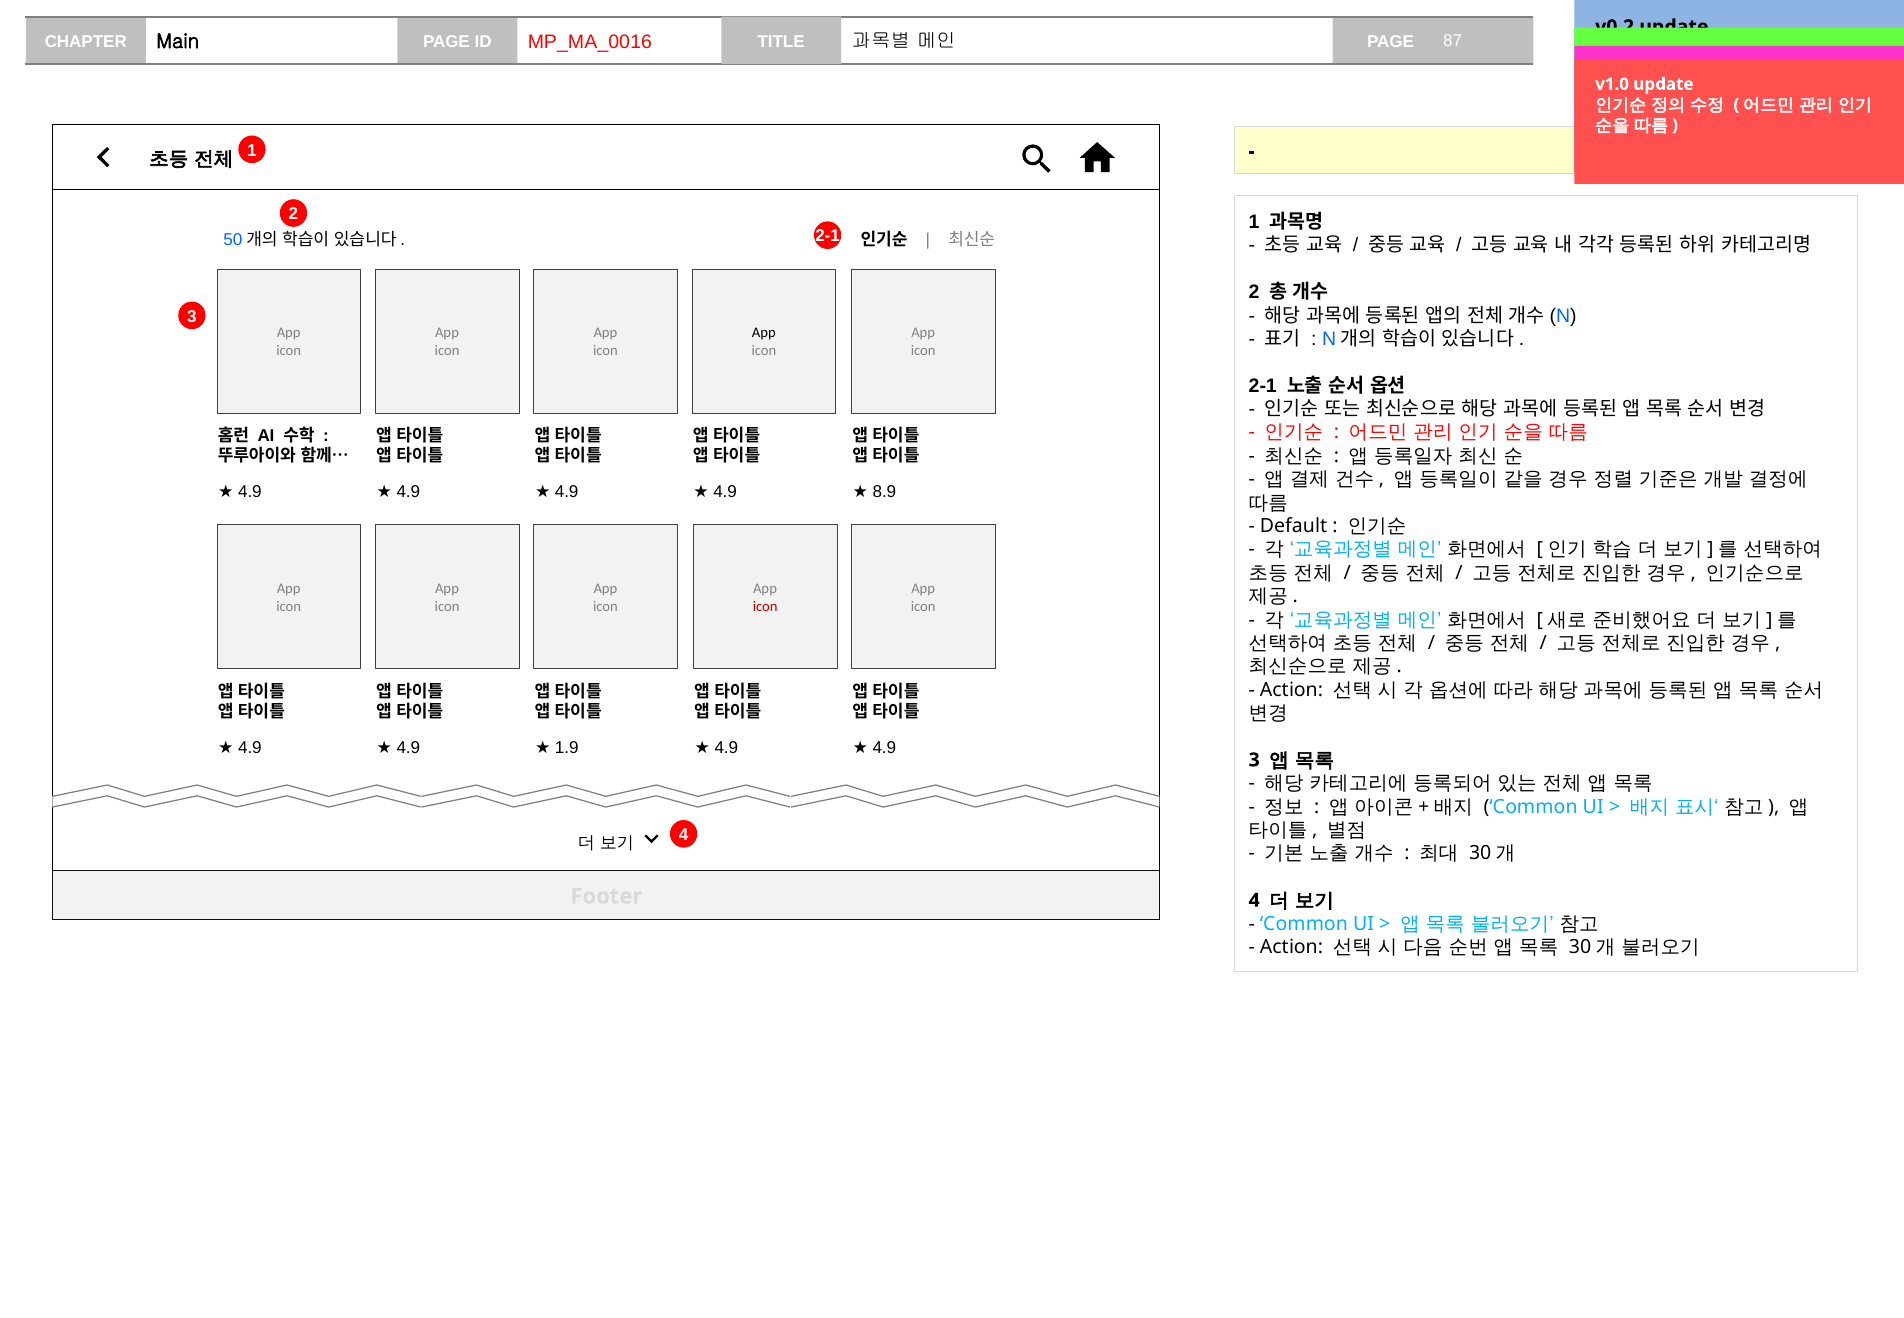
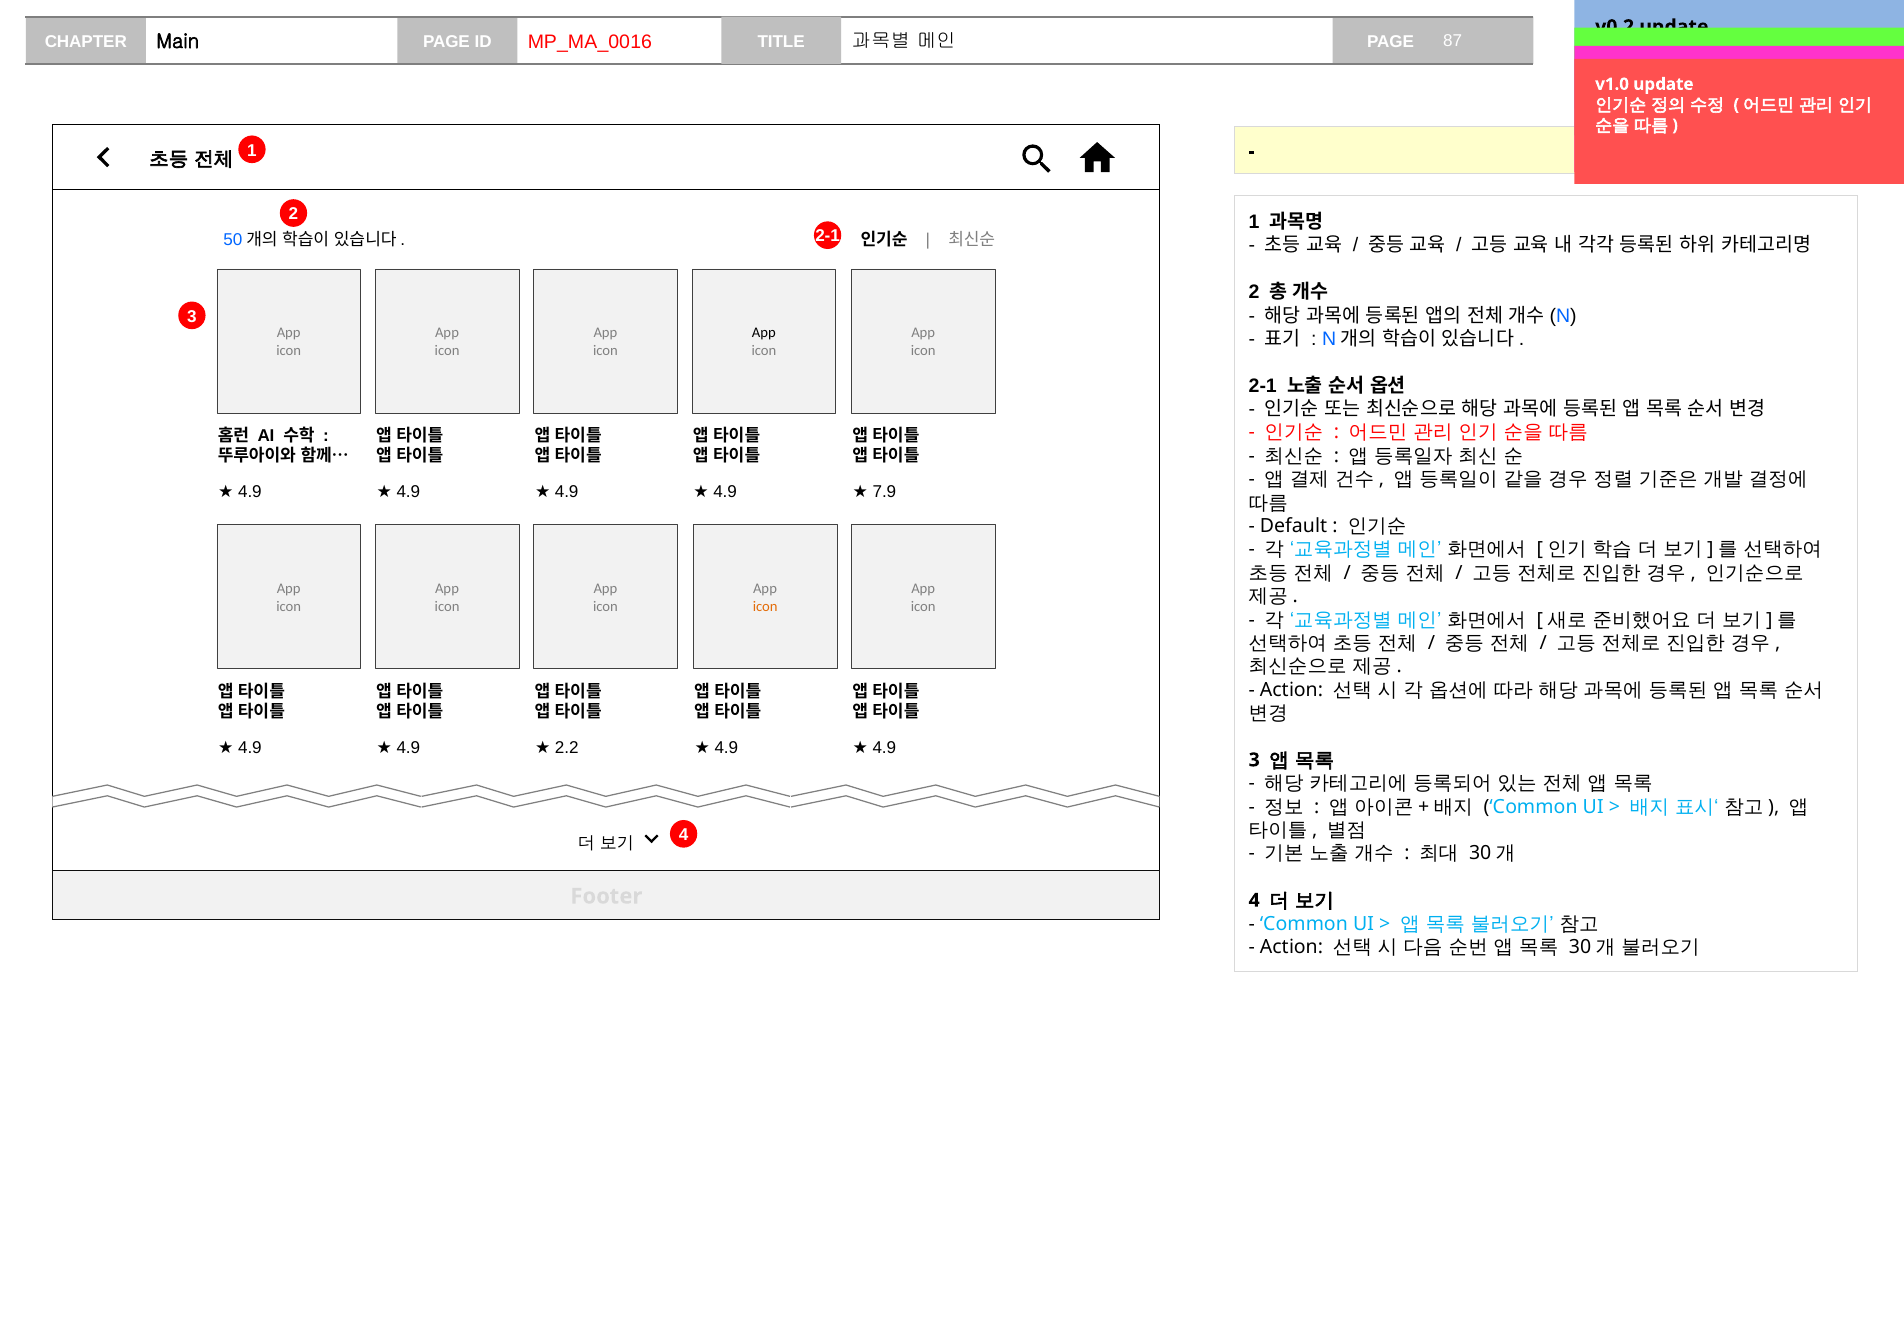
8.9: 8.9 -> 7.9
icon at (765, 607) colour: red -> orange
1.9: 1.9 -> 2.2
